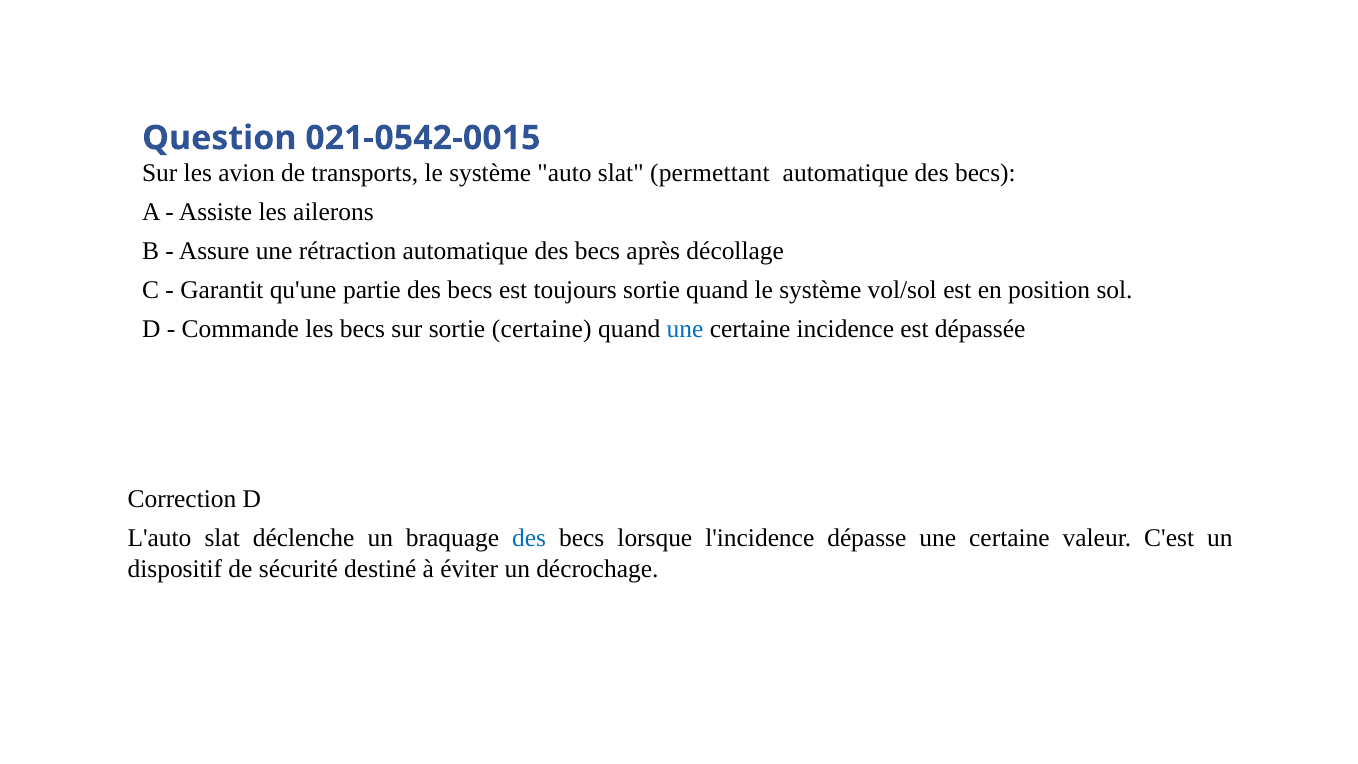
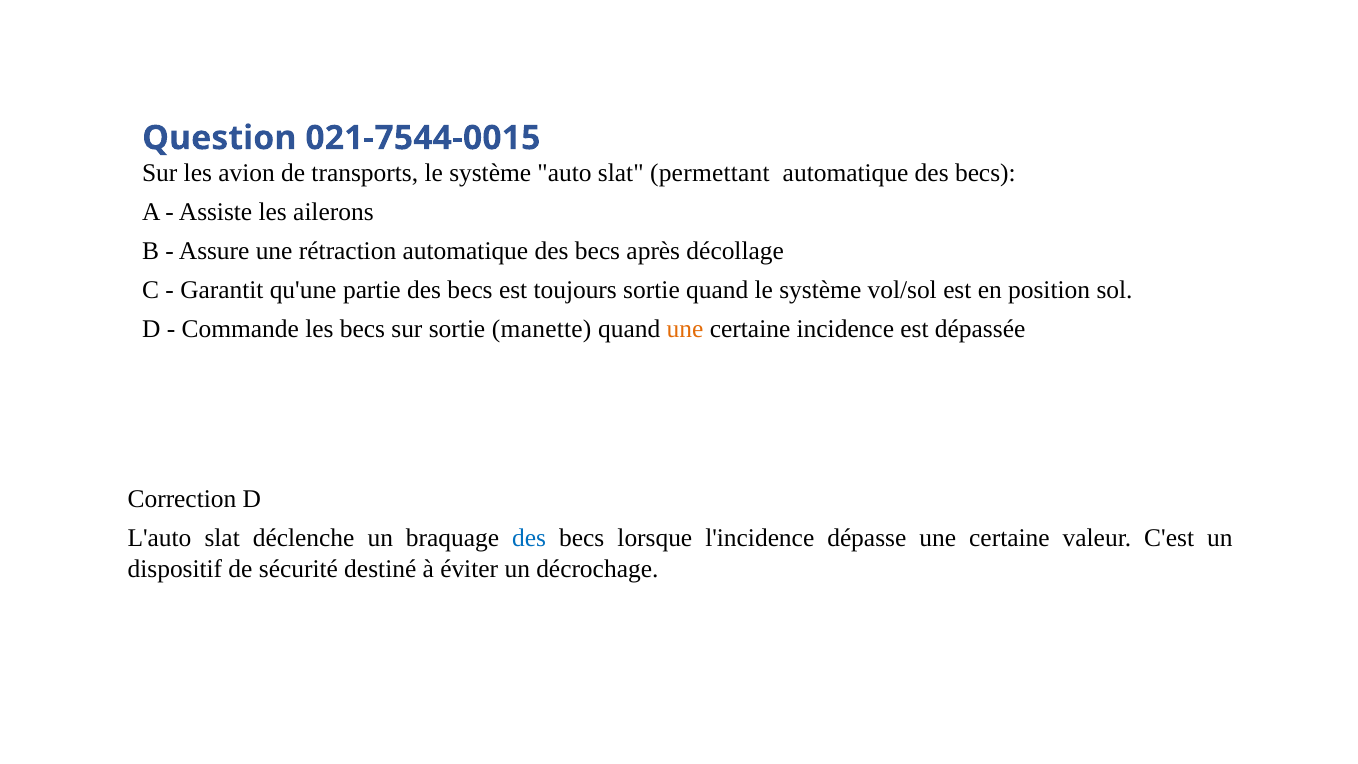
021-0542-0015: 021-0542-0015 -> 021-7544-0015
sortie certaine: certaine -> manette
une at (685, 329) colour: blue -> orange
